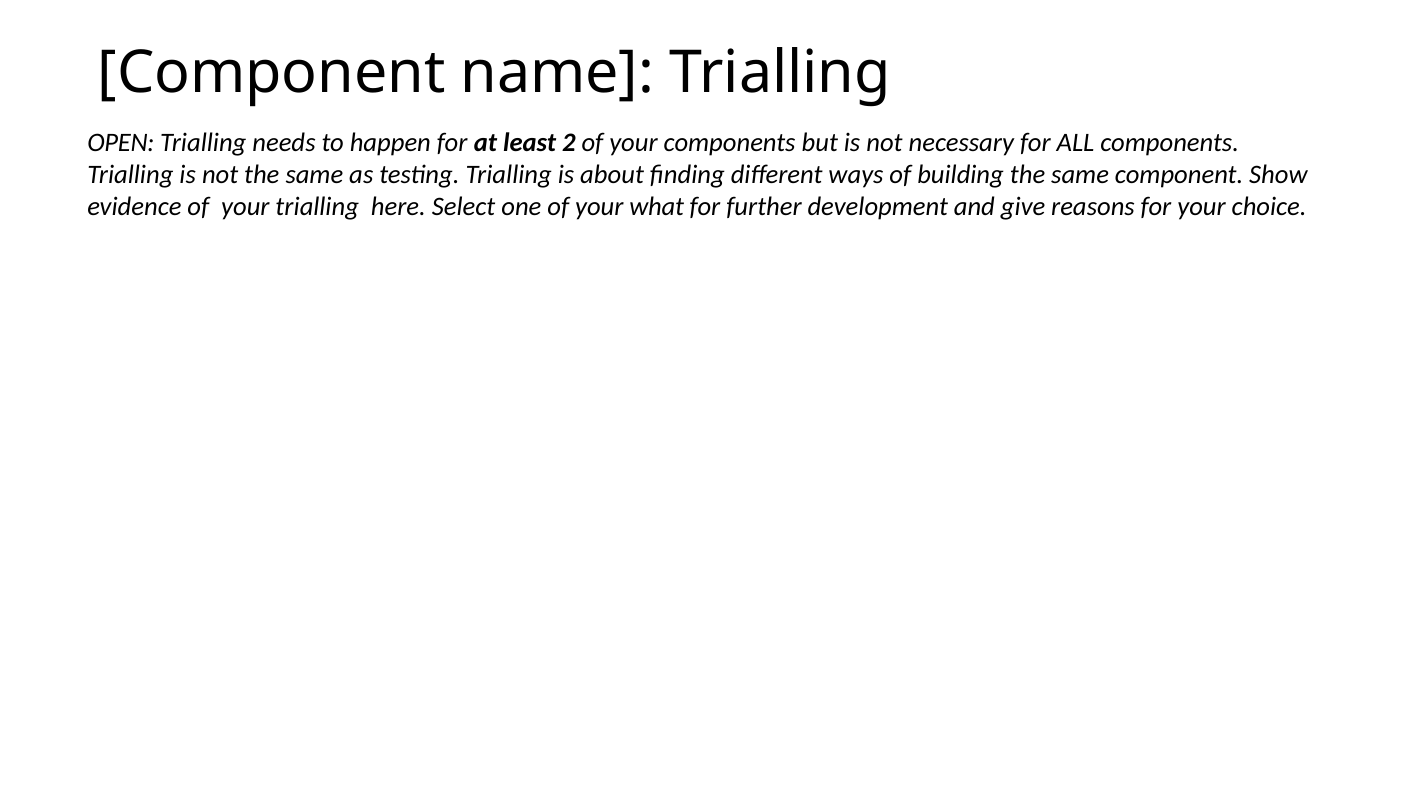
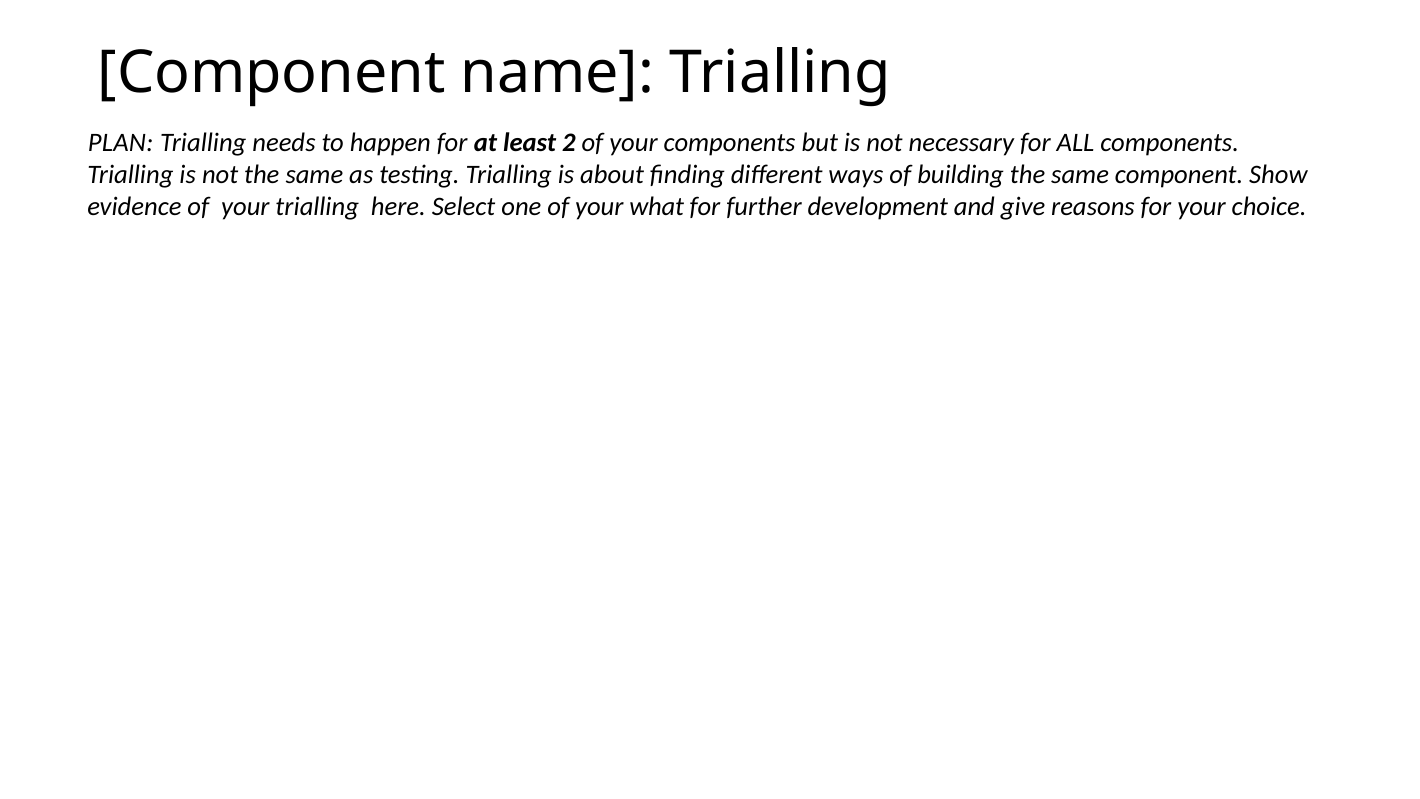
OPEN: OPEN -> PLAN
